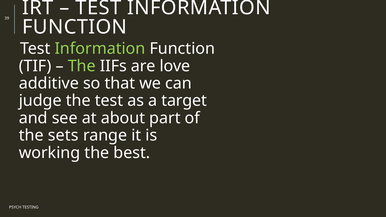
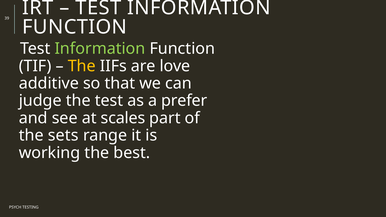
The at (82, 66) colour: light green -> yellow
target: target -> prefer
about: about -> scales
